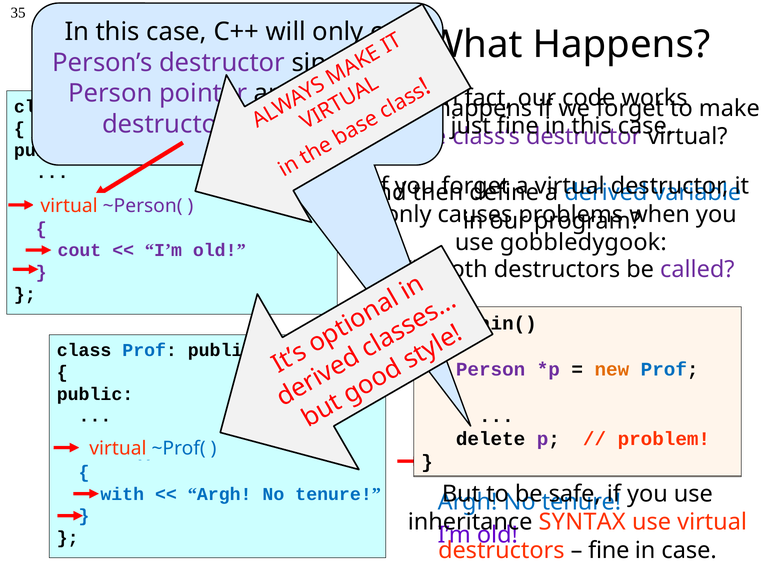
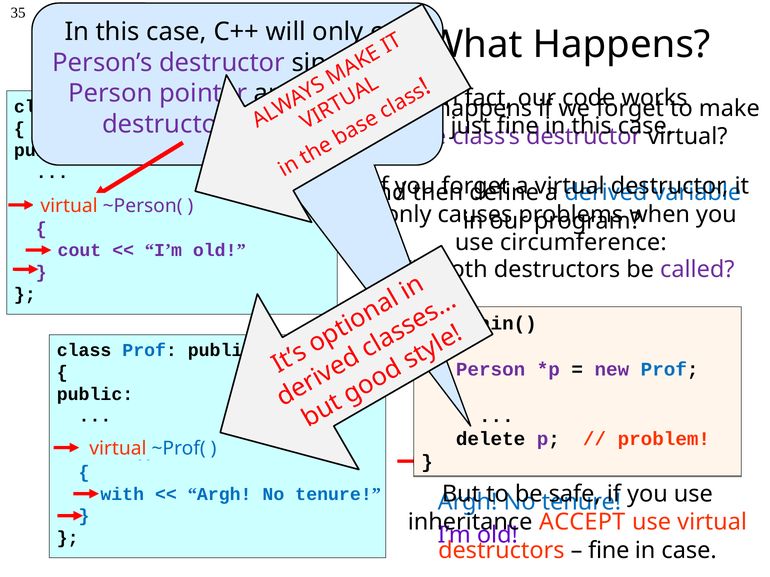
gobbledygook: gobbledygook -> circumference
new colour: orange -> purple
SYNTAX: SYNTAX -> ACCEPT
